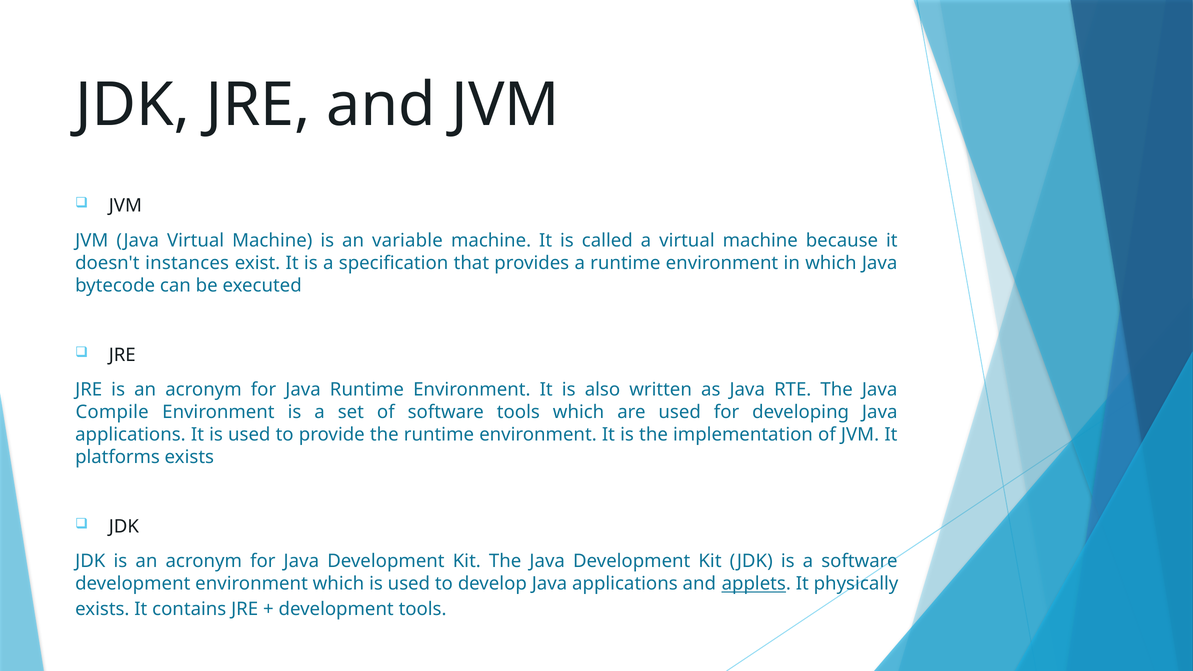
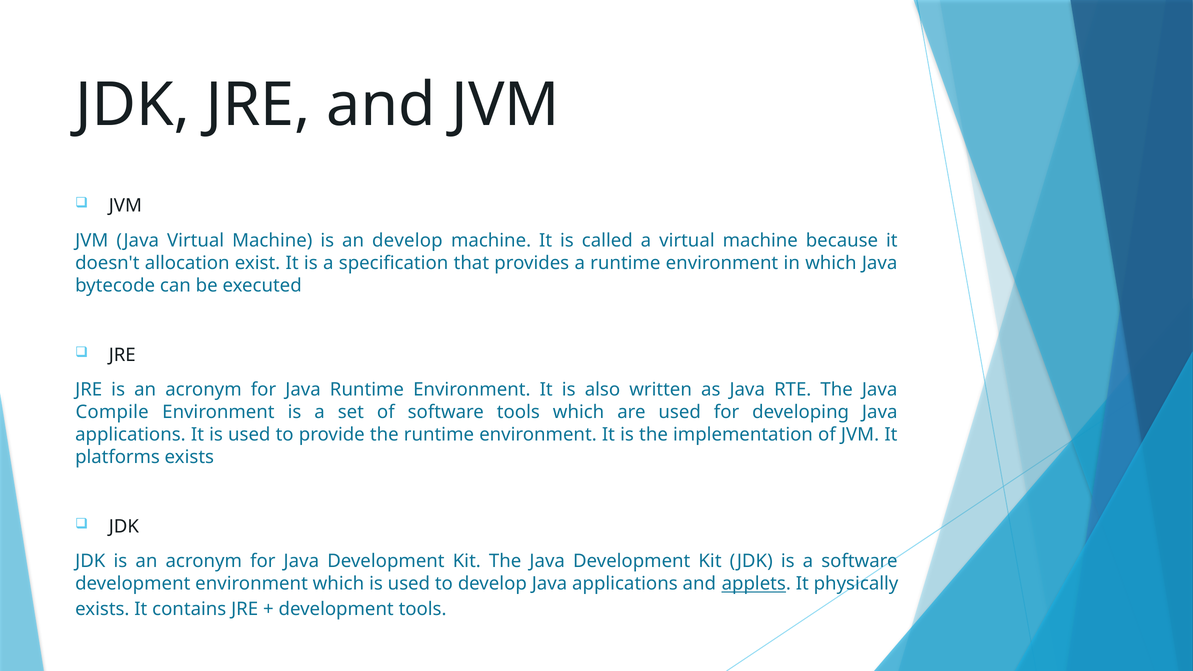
an variable: variable -> develop
instances: instances -> allocation
